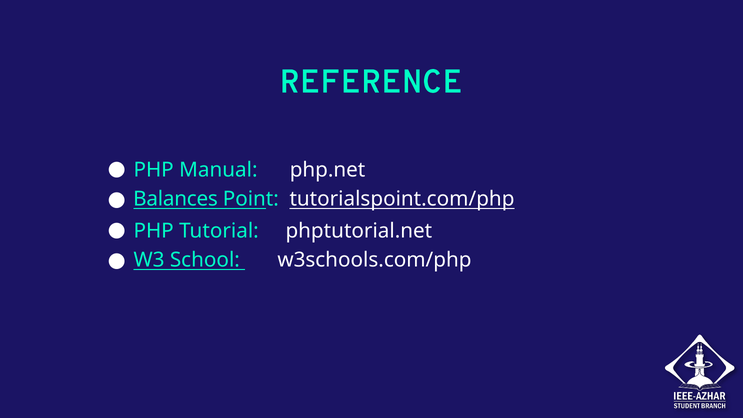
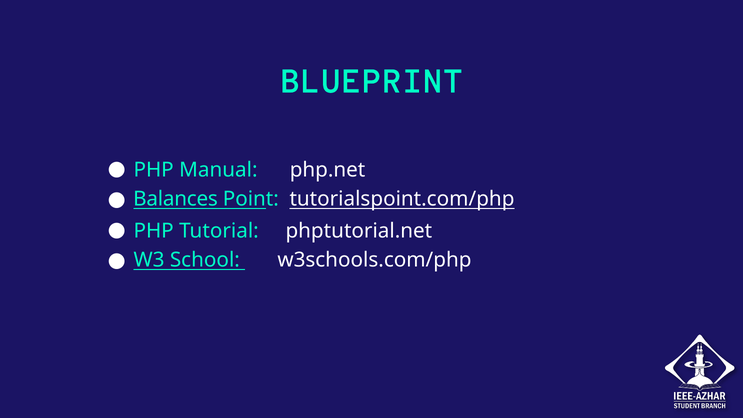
REFERENCE: REFERENCE -> BLUEPRINT
